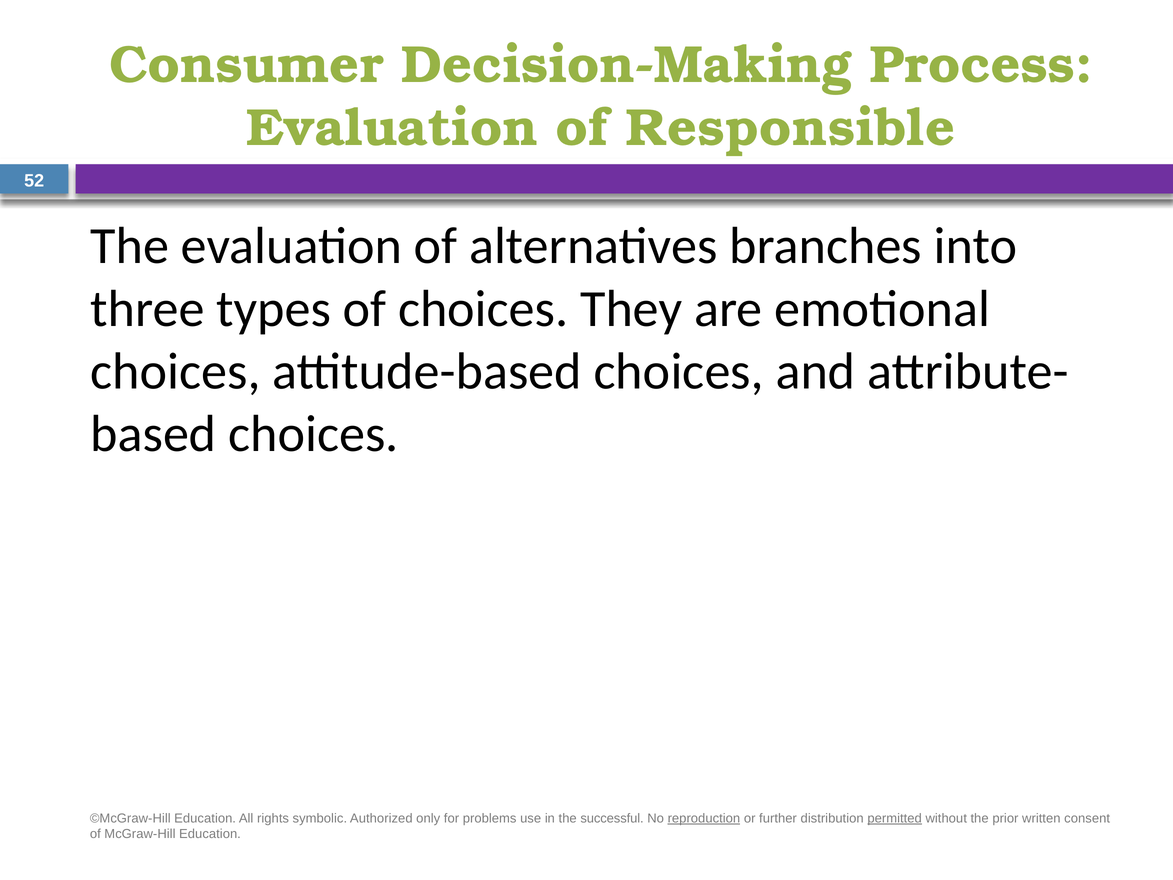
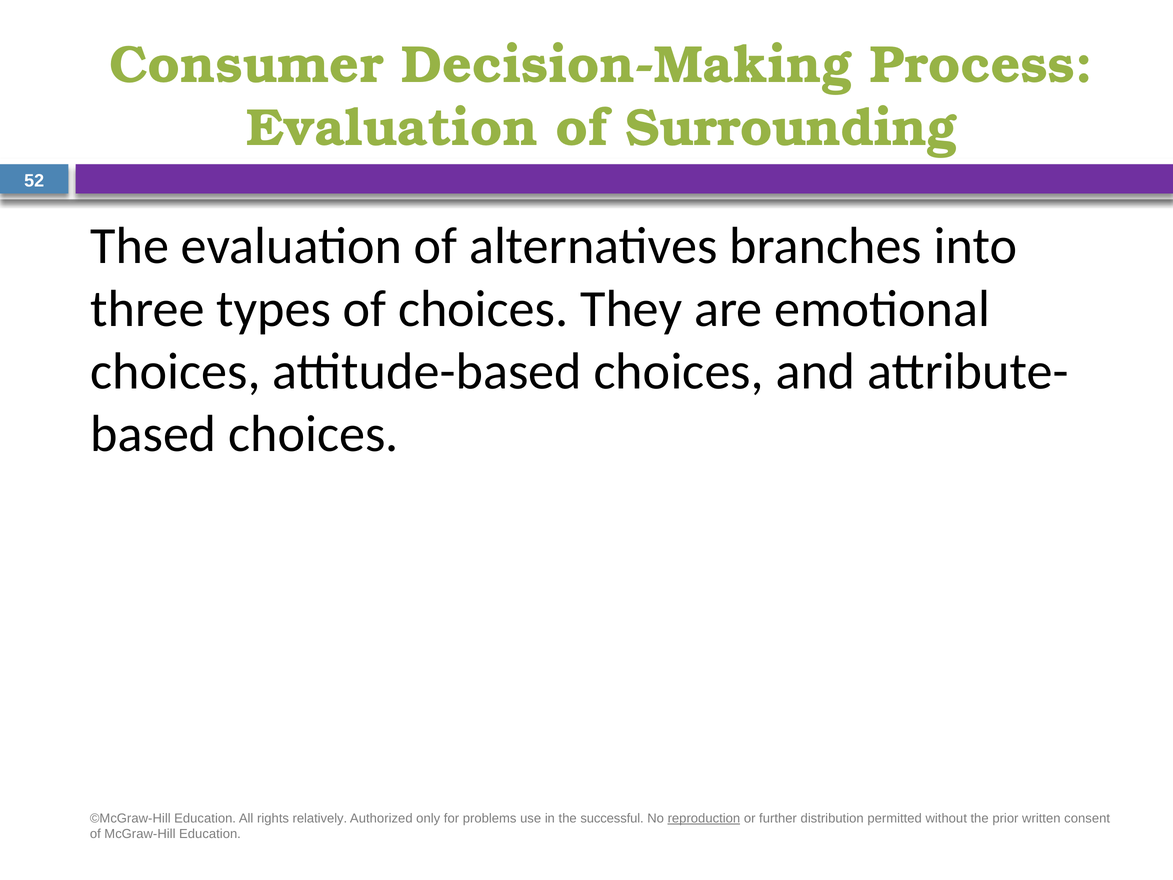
Responsible: Responsible -> Surrounding
symbolic: symbolic -> relatively
permitted underline: present -> none
